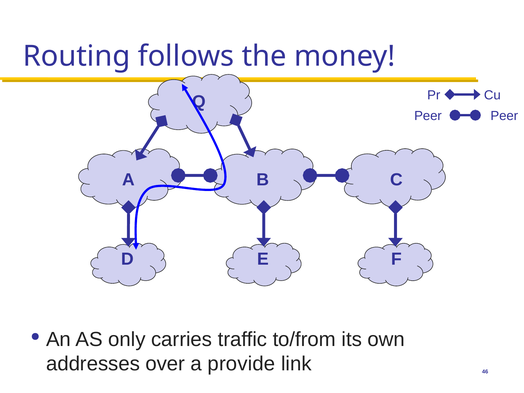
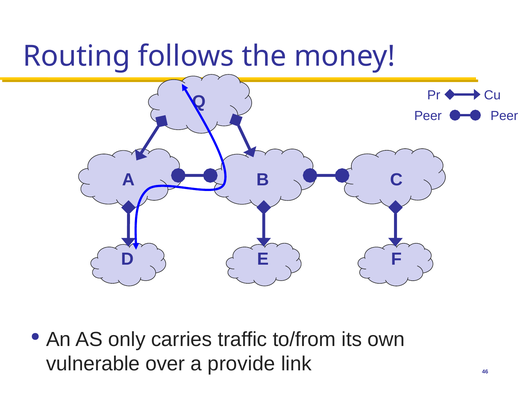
addresses: addresses -> vulnerable
